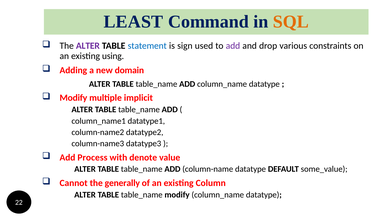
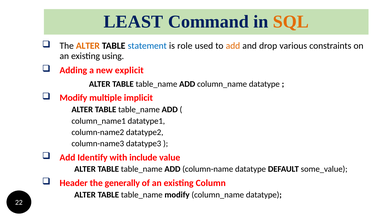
ALTER at (88, 46) colour: purple -> orange
sign: sign -> role
add at (233, 46) colour: purple -> orange
domain: domain -> explicit
Process: Process -> Identify
denote: denote -> include
Cannot: Cannot -> Header
